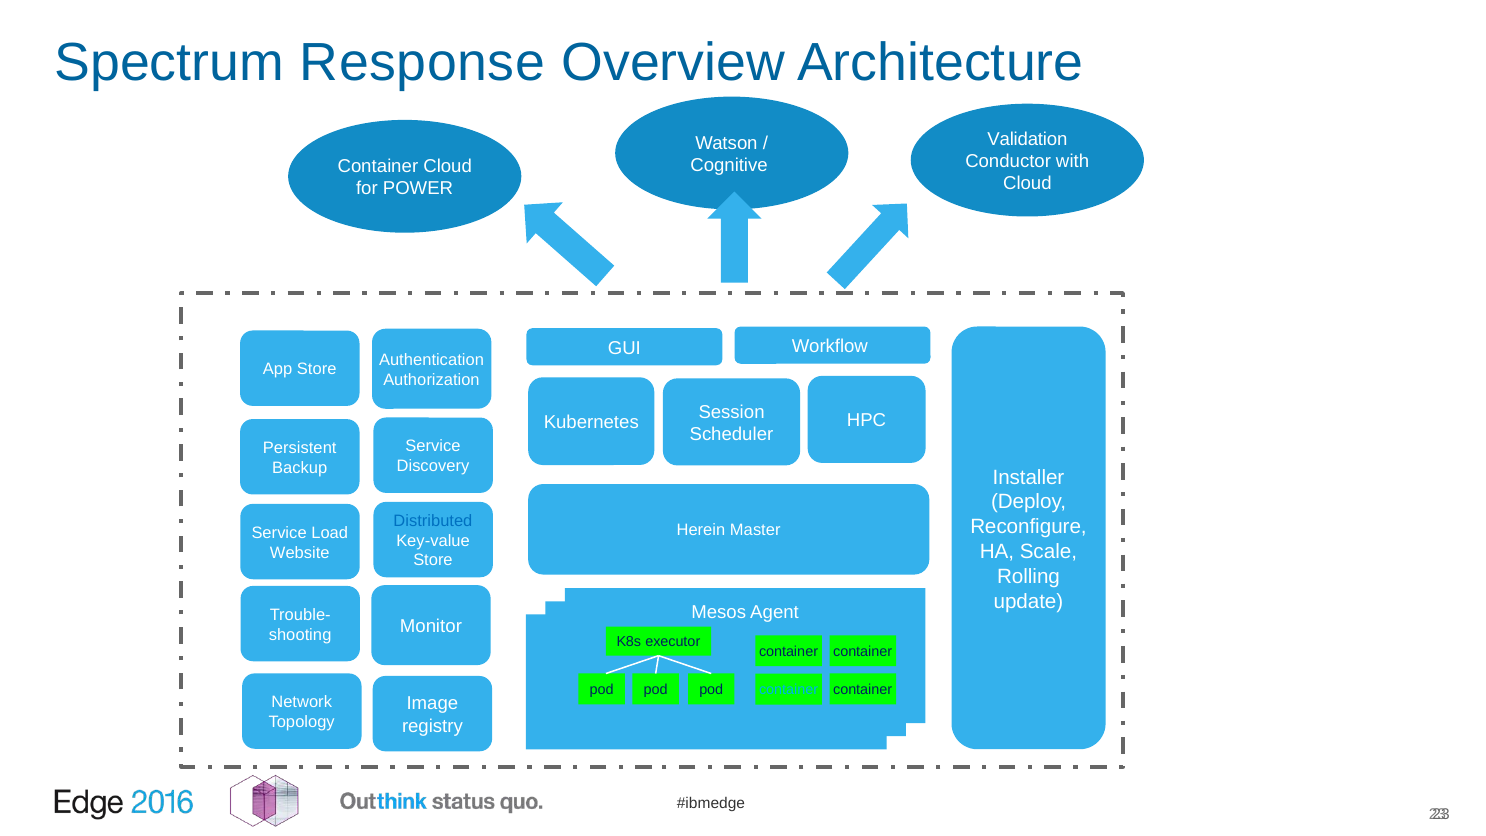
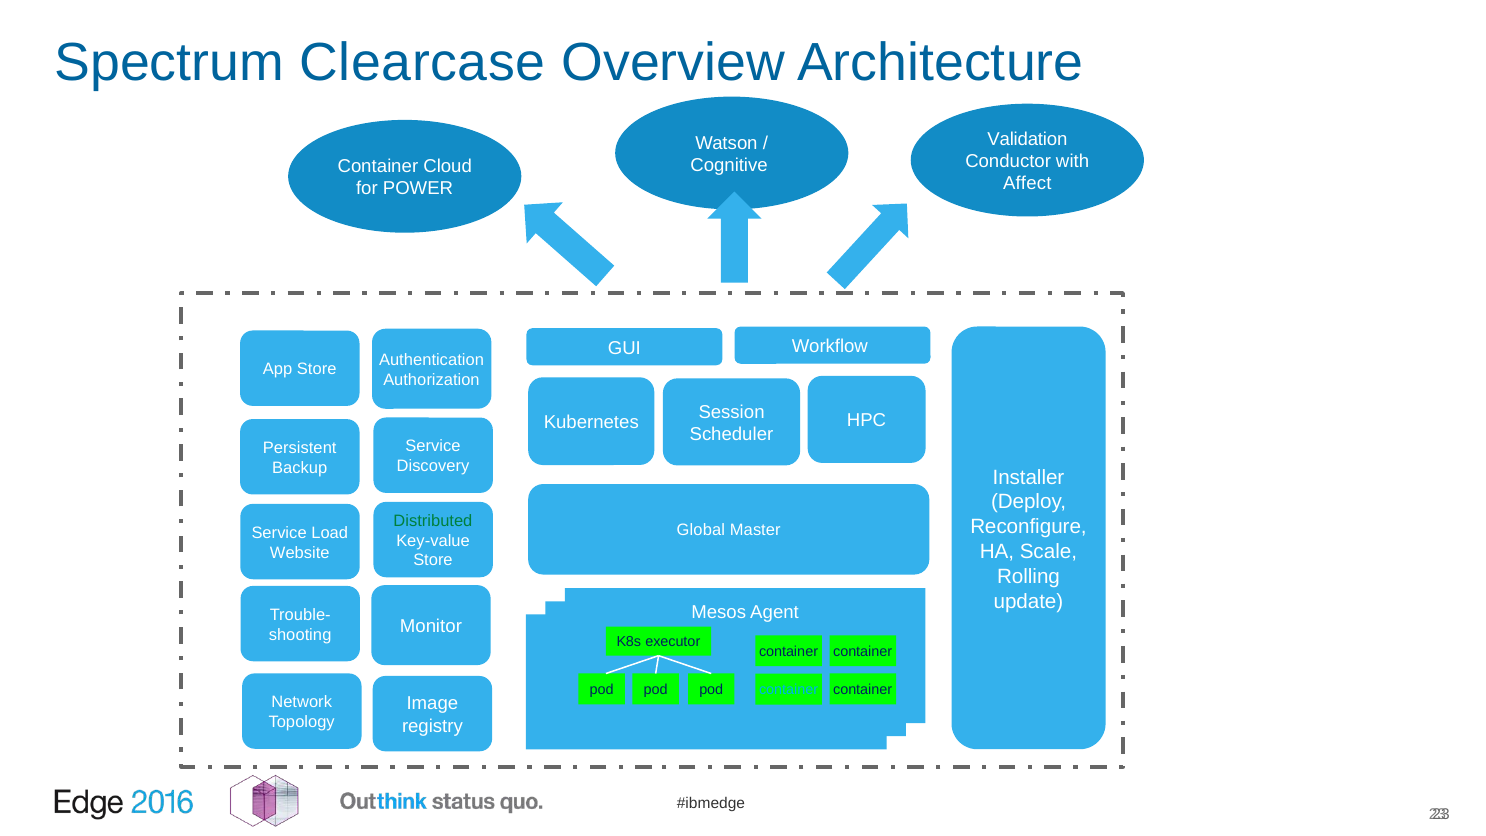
Response: Response -> Clearcase
Cloud at (1027, 184): Cloud -> Affect
Distributed colour: blue -> green
Herein: Herein -> Global
